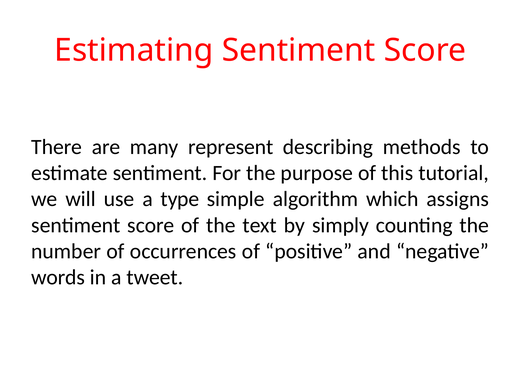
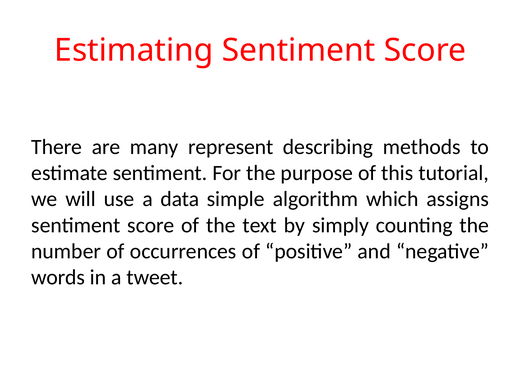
type: type -> data
